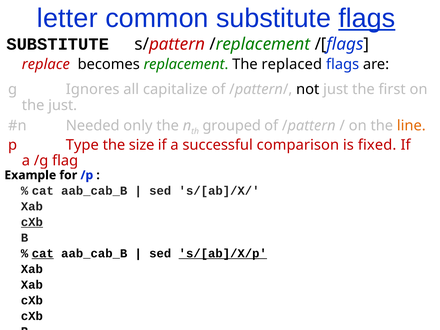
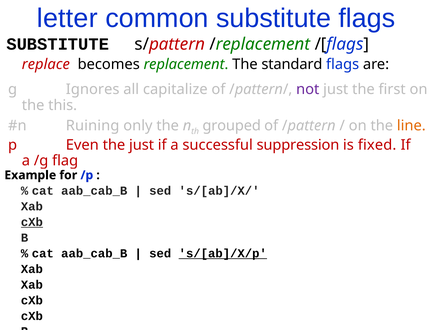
flags at (367, 18) underline: present -> none
replaced: replaced -> standard
not colour: black -> purple
the just: just -> this
Needed: Needed -> Ruining
Type: Type -> Even
the size: size -> just
comparison: comparison -> suppression
cat at (43, 253) underline: present -> none
